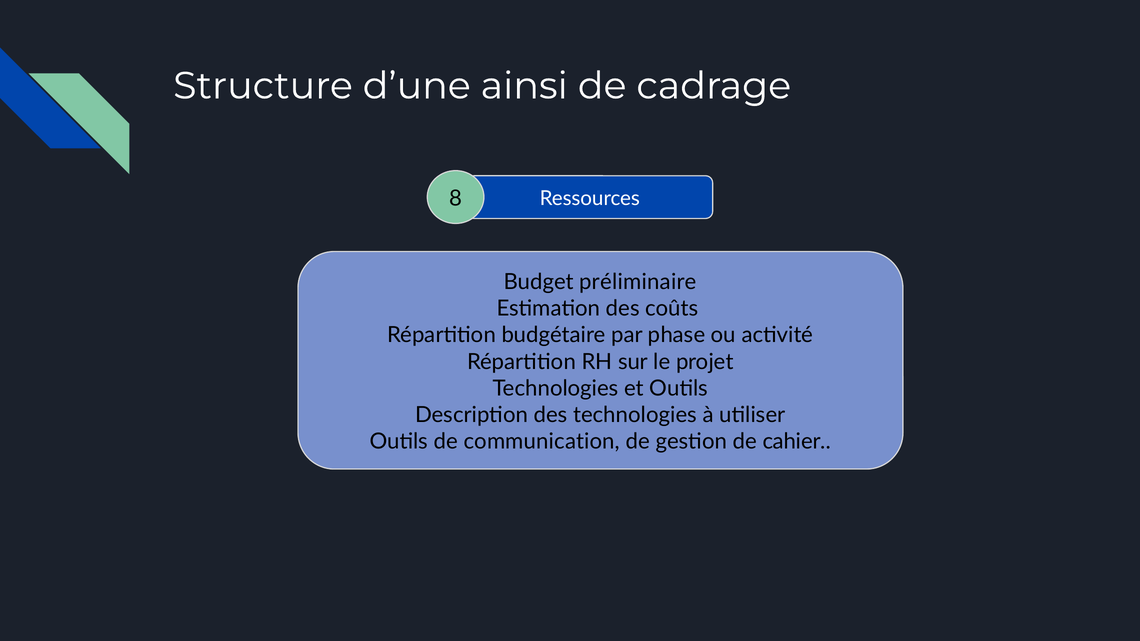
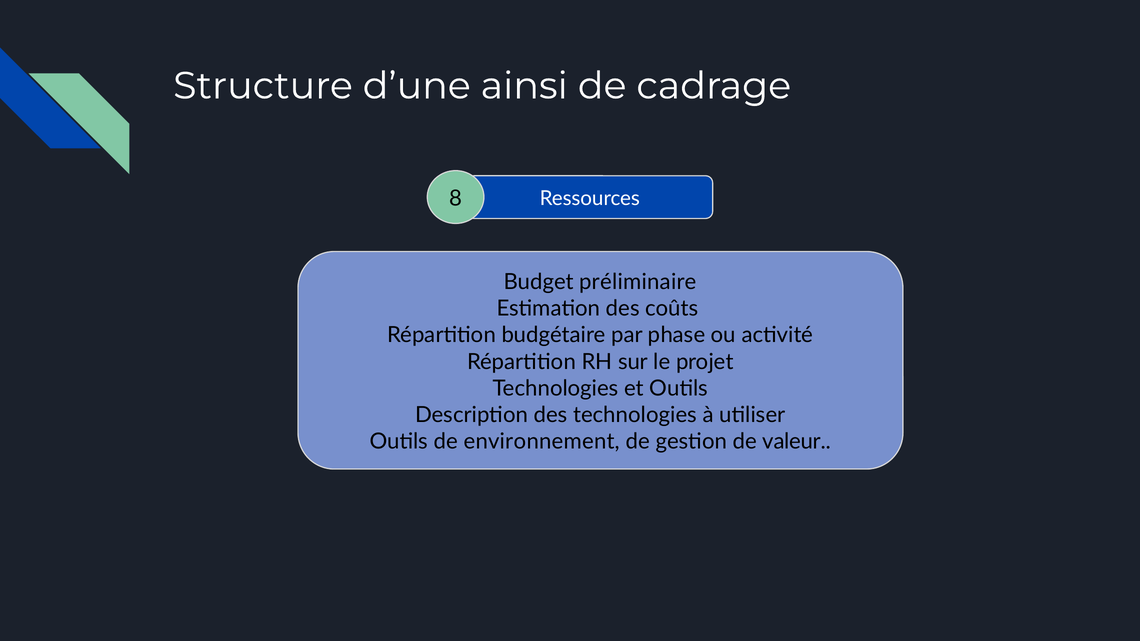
communication: communication -> environnement
cahier: cahier -> valeur
